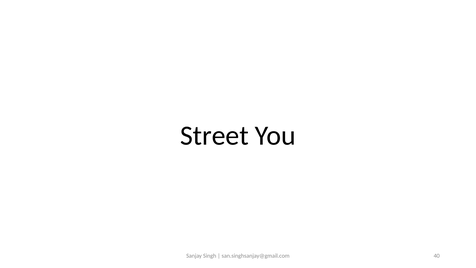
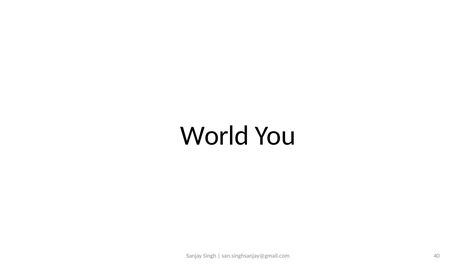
Street: Street -> World
